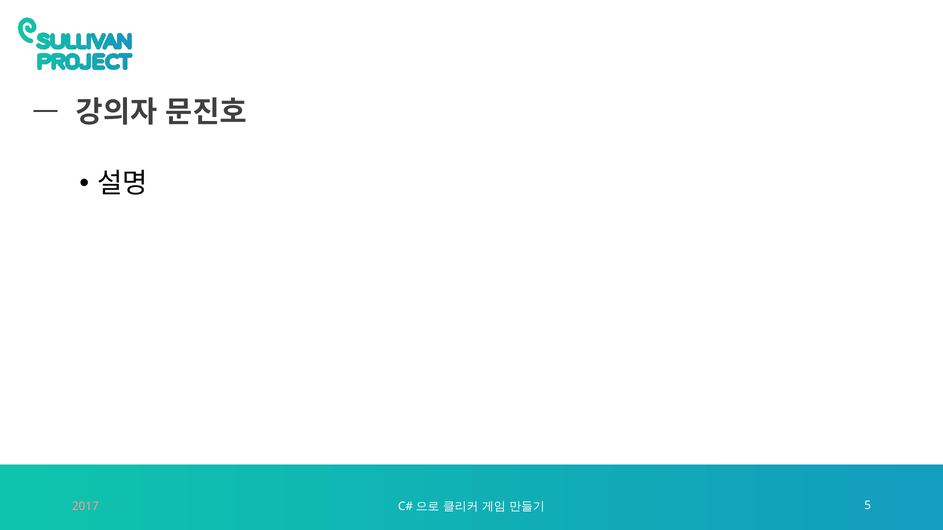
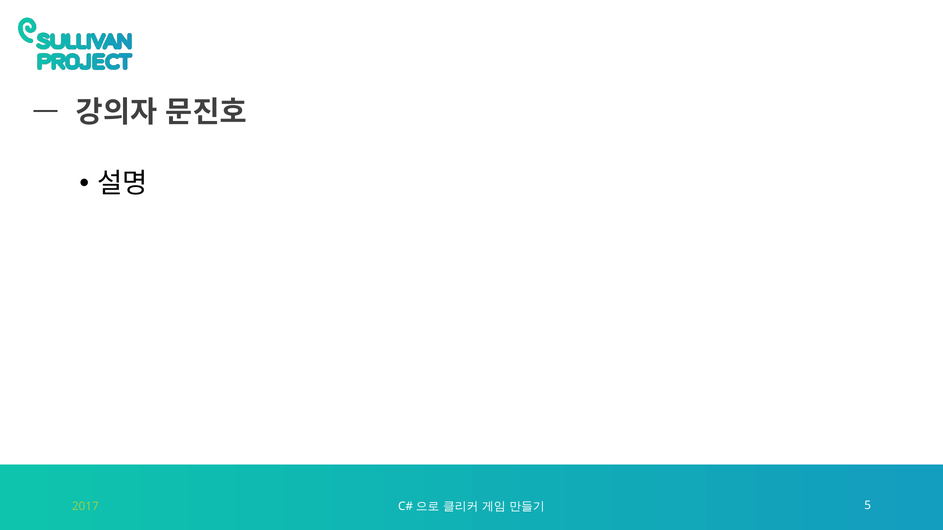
2017 colour: pink -> light green
